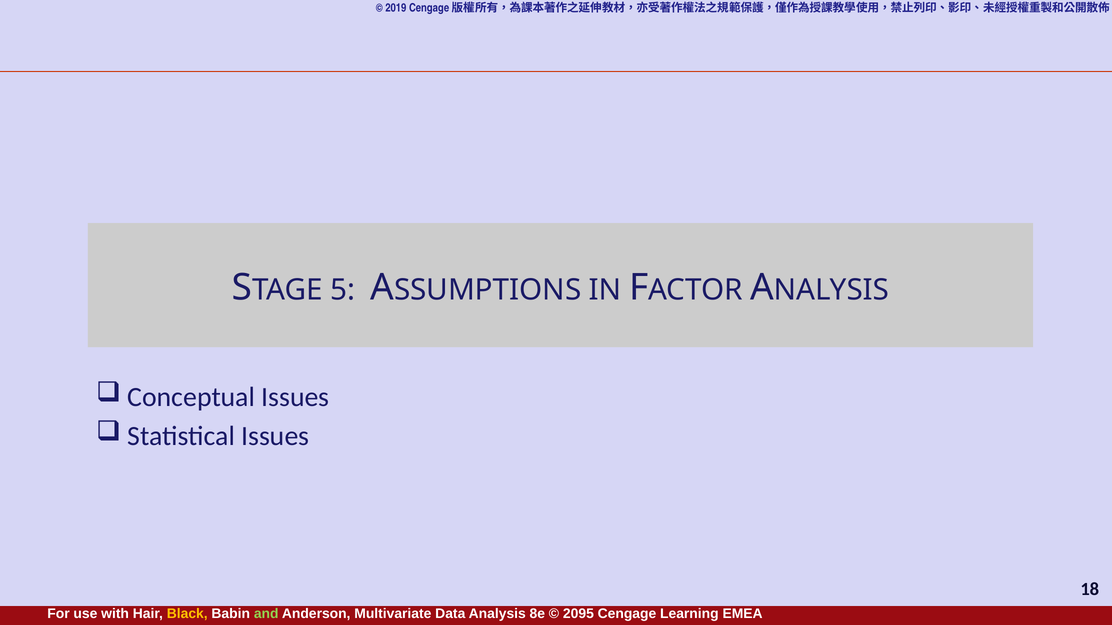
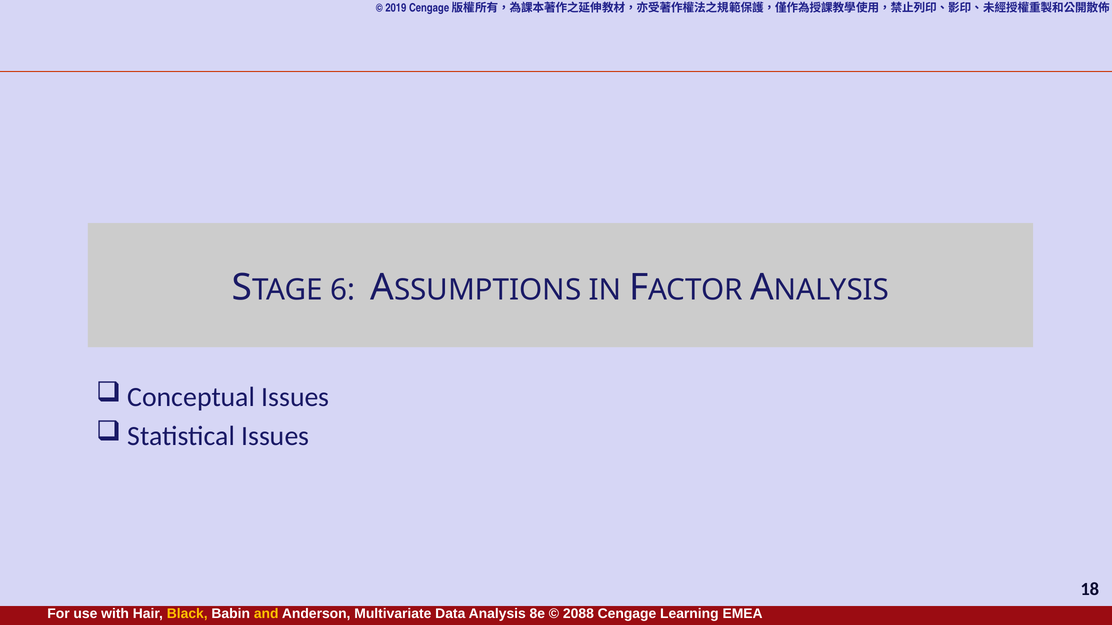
5: 5 -> 6
and colour: light green -> yellow
2095: 2095 -> 2088
